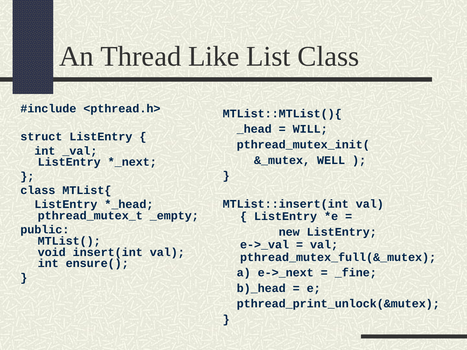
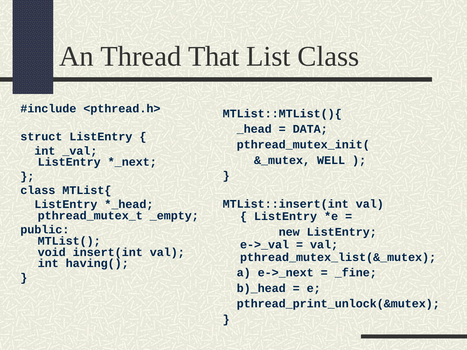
Like: Like -> That
WILL: WILL -> DATA
pthread_mutex_full(&_mutex: pthread_mutex_full(&_mutex -> pthread_mutex_list(&_mutex
ensure(: ensure( -> having(
